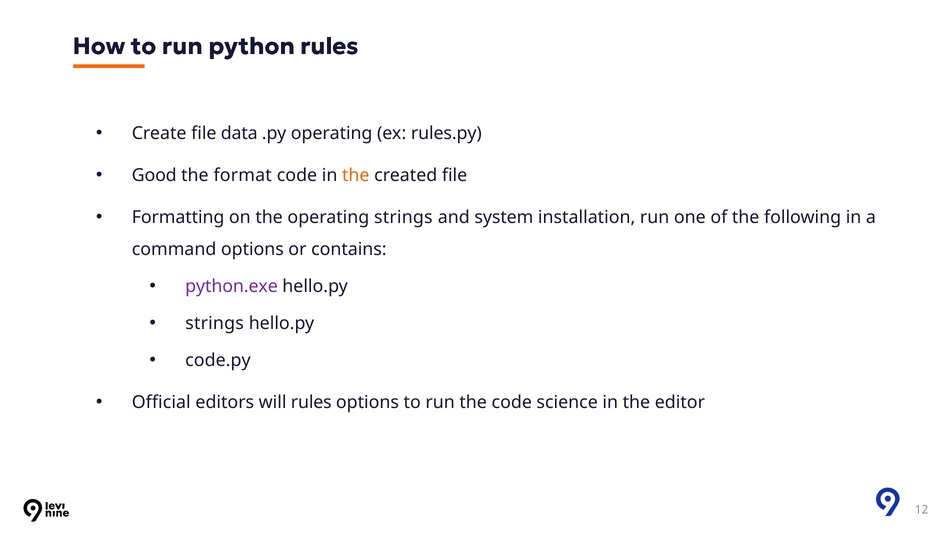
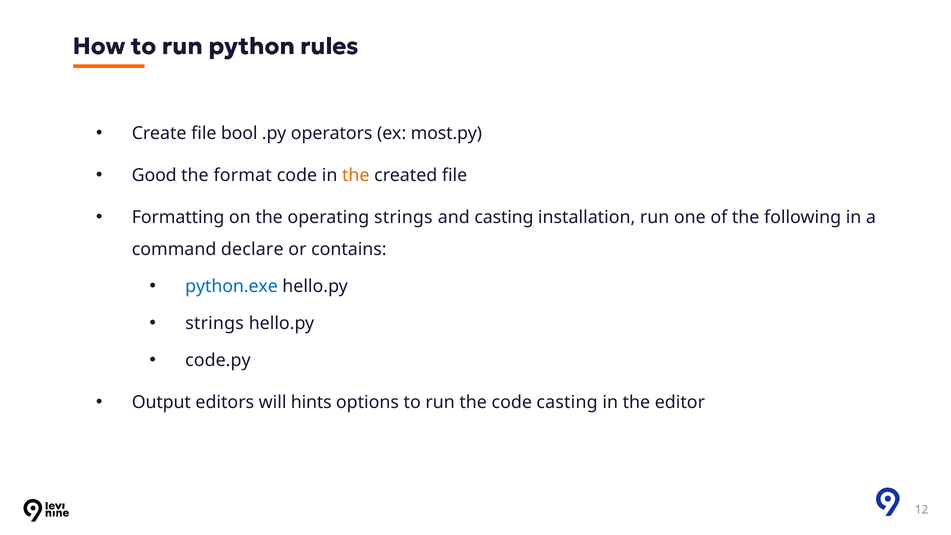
data: data -> bool
.py operating: operating -> operators
rules.py: rules.py -> most.py
and system: system -> casting
command options: options -> declare
python.exe colour: purple -> blue
Official: Official -> Output
will rules: rules -> hints
code science: science -> casting
